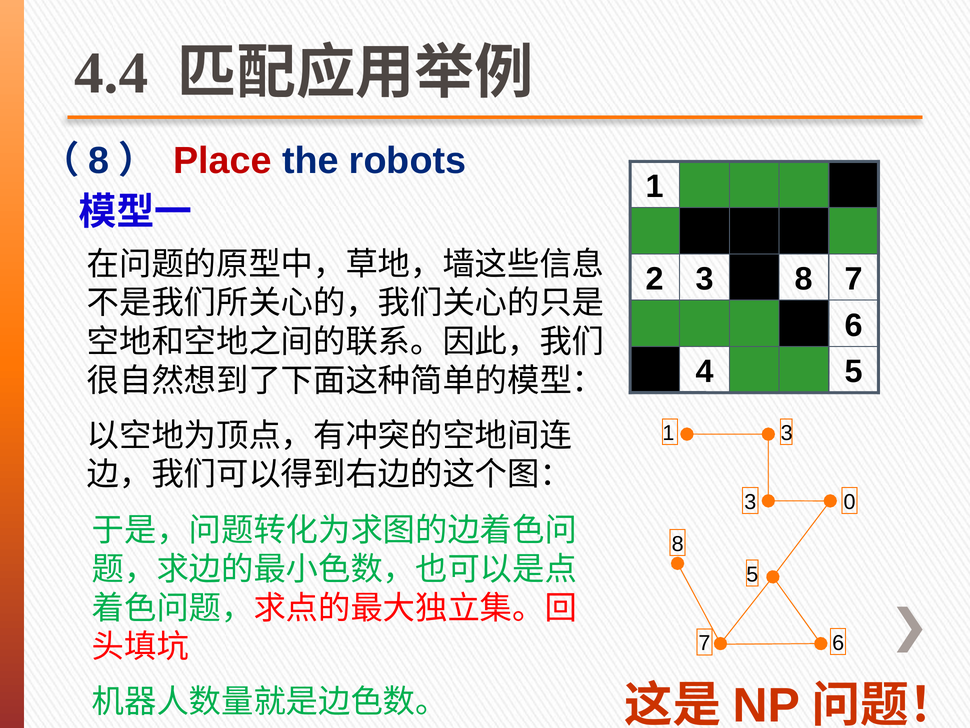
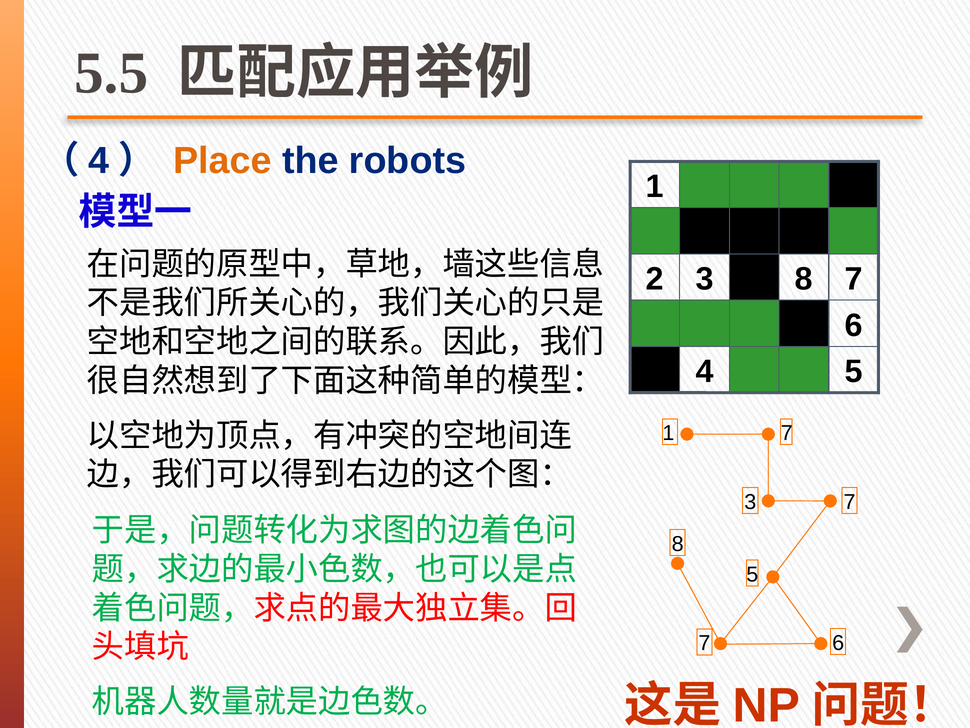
4.4: 4.4 -> 5.5
8 at (99, 161): 8 -> 4
Place colour: red -> orange
1 3: 3 -> 7
3 0: 0 -> 7
